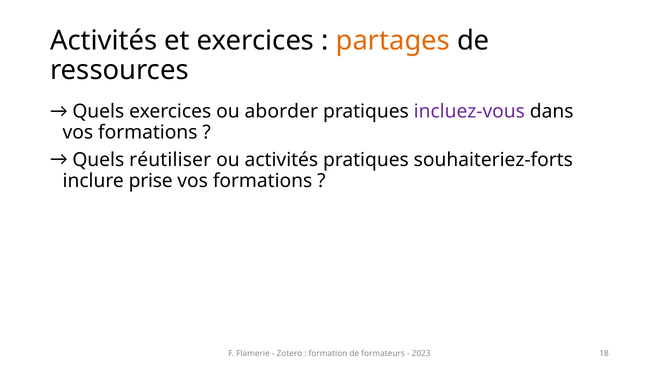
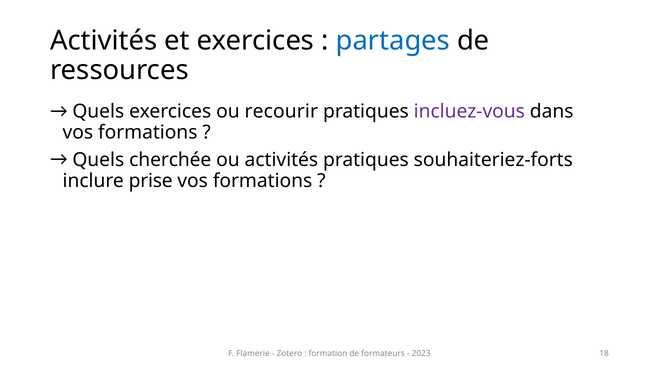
partages colour: orange -> blue
aborder: aborder -> recourir
réutiliser: réutiliser -> cherchée
